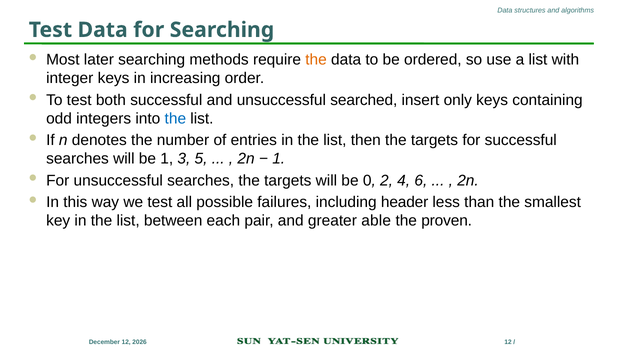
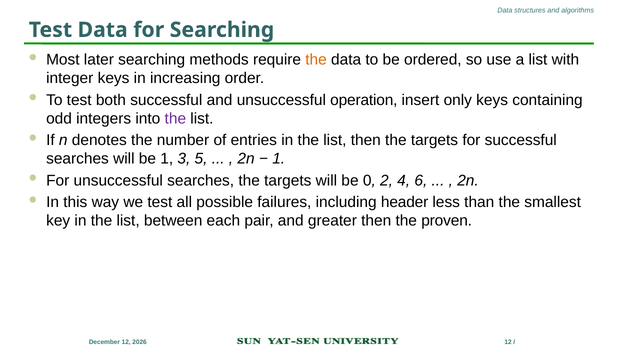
searched: searched -> operation
the at (175, 118) colour: blue -> purple
greater able: able -> then
